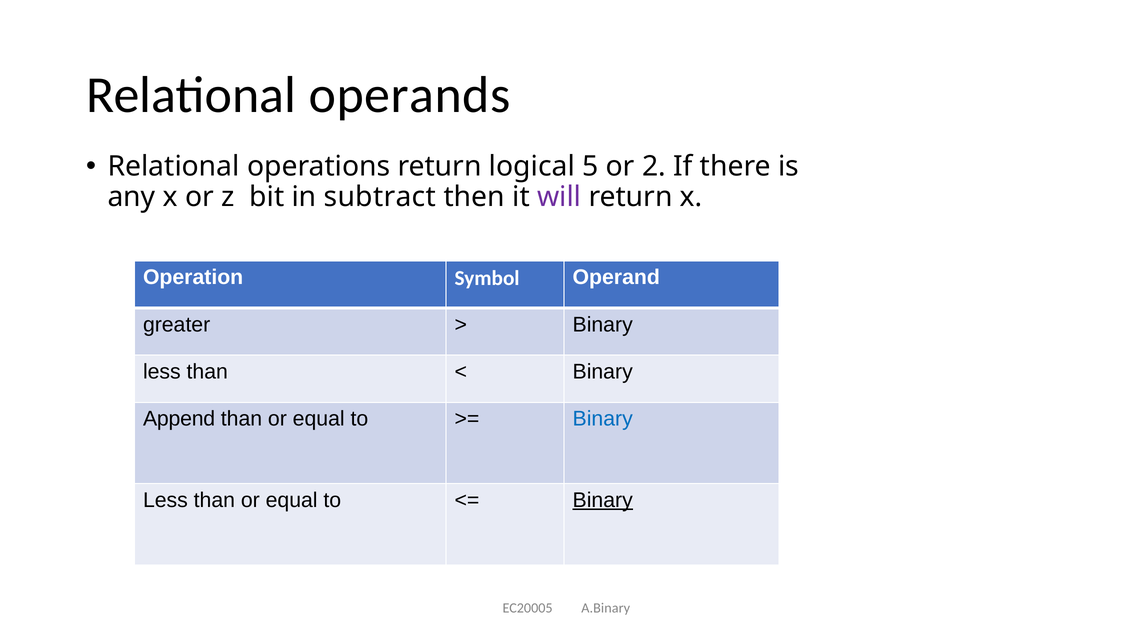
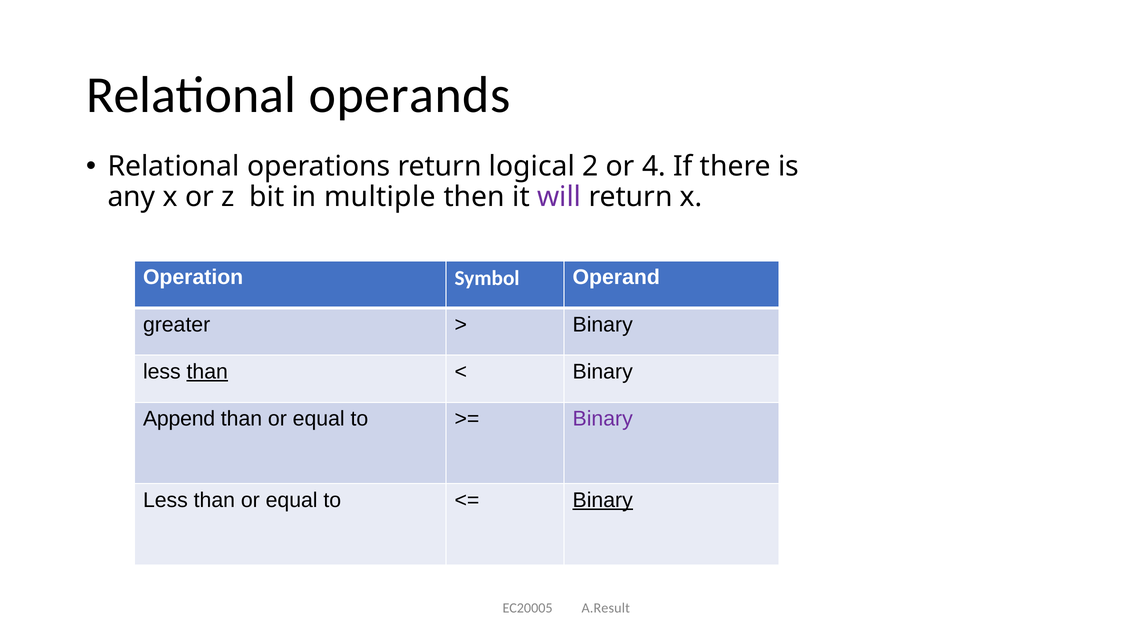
5: 5 -> 2
2: 2 -> 4
subtract: subtract -> multiple
than at (207, 372) underline: none -> present
Binary at (603, 419) colour: blue -> purple
A.Binary: A.Binary -> A.Result
